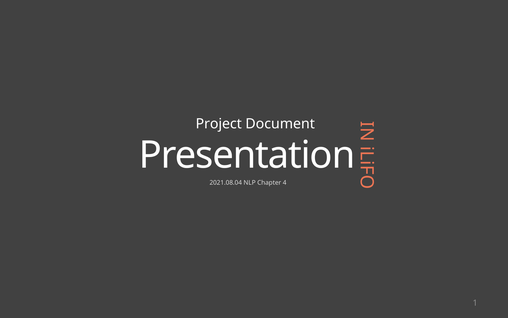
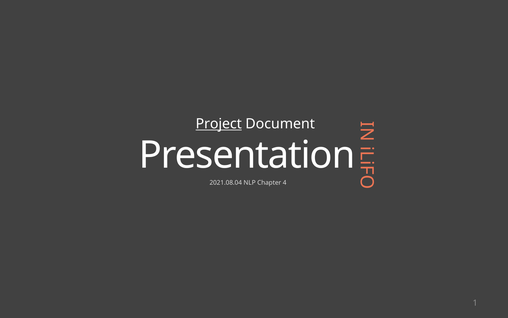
Project underline: none -> present
